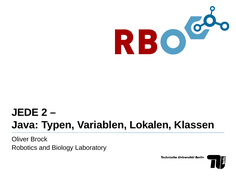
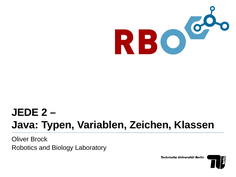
Lokalen: Lokalen -> Zeichen
